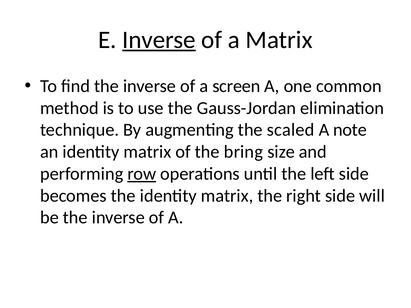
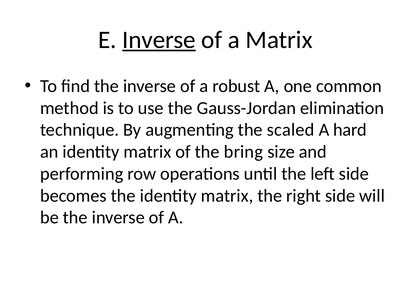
screen: screen -> robust
note: note -> hard
row underline: present -> none
